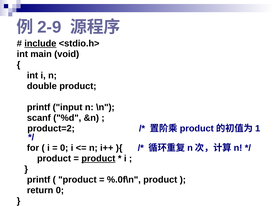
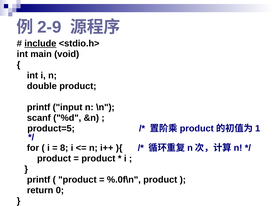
product=2: product=2 -> product=5
0 at (64, 148): 0 -> 8
product at (98, 158) underline: present -> none
